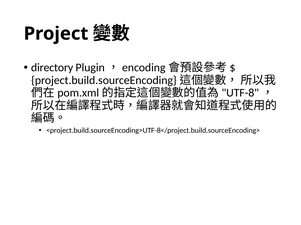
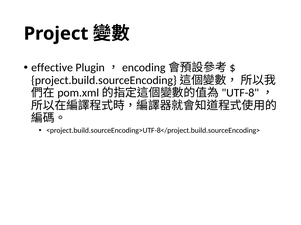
directory: directory -> effective
